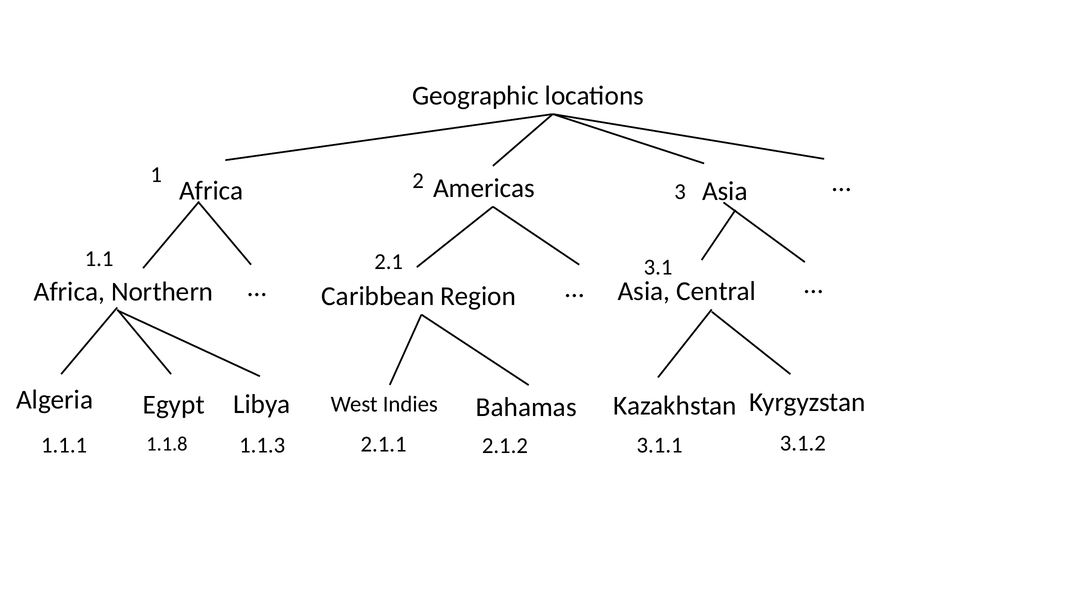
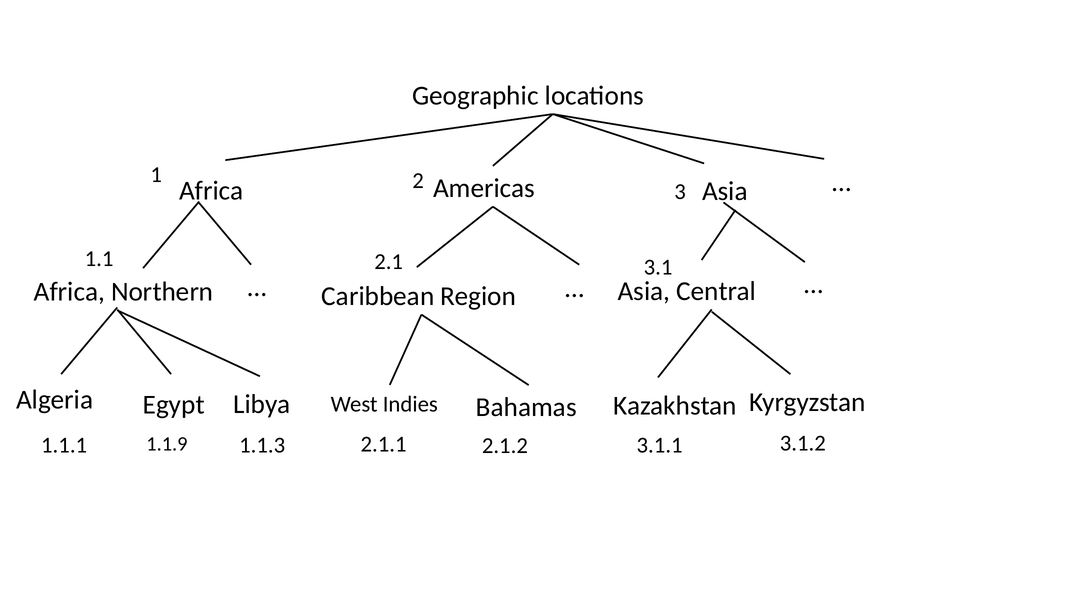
1.1.8: 1.1.8 -> 1.1.9
